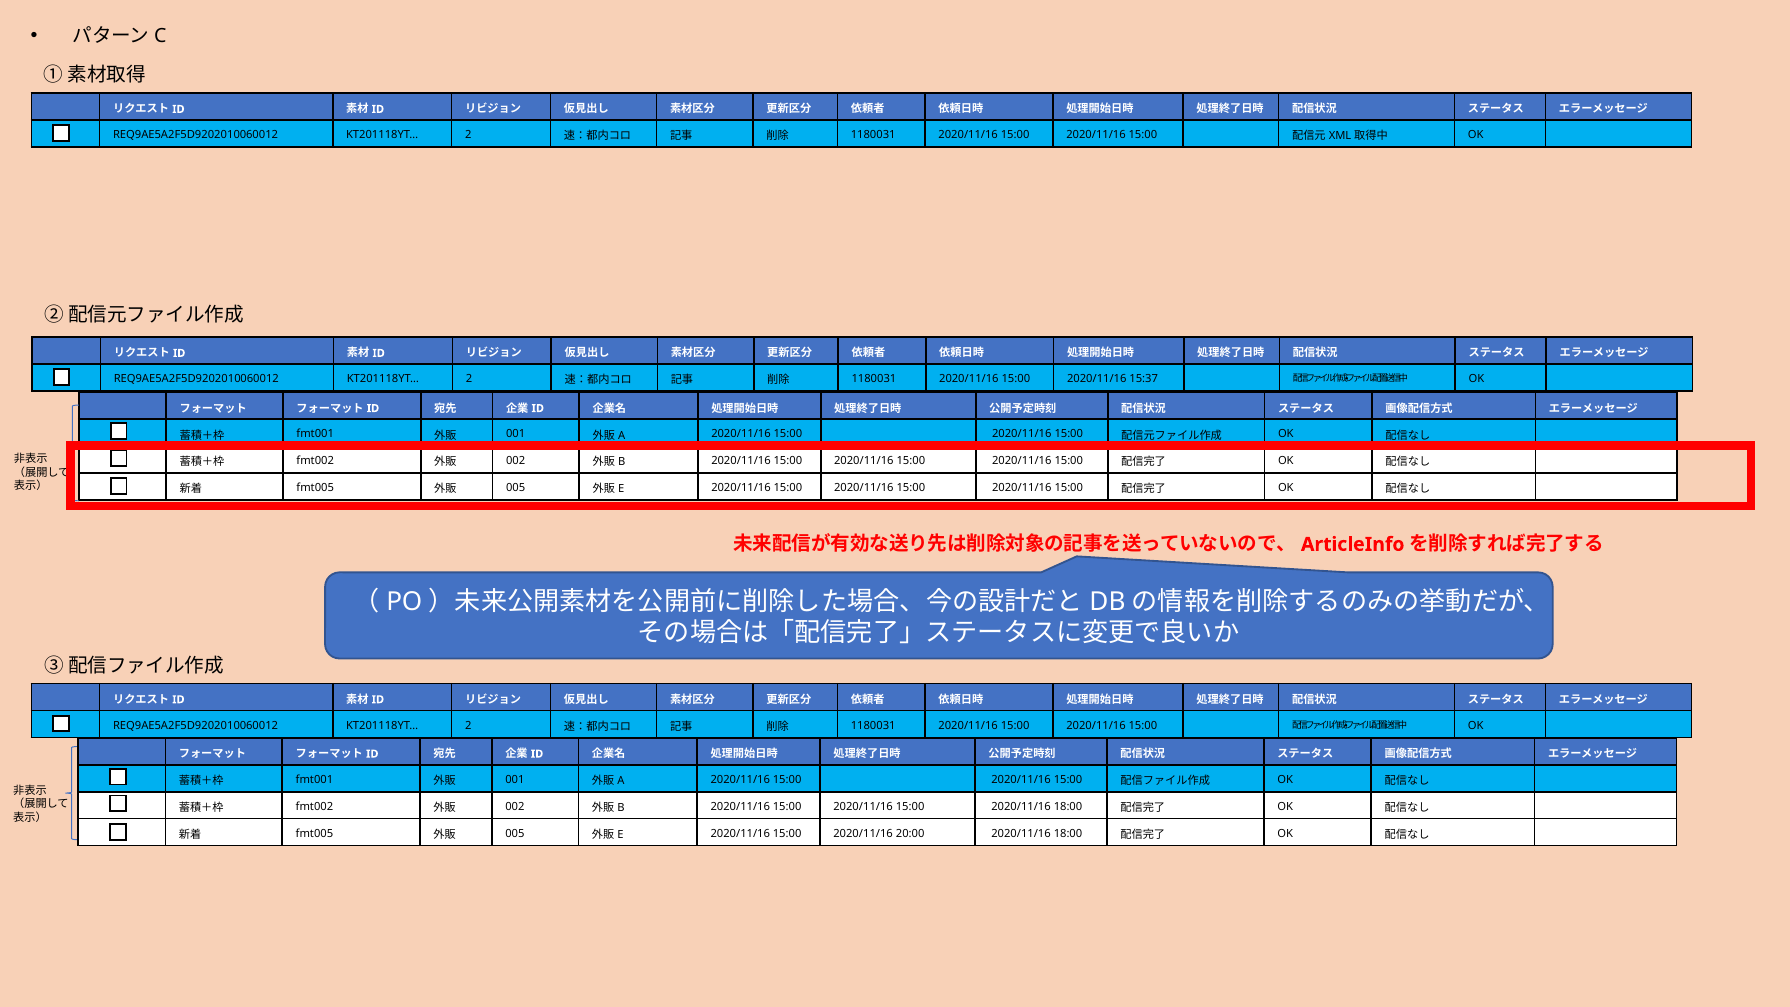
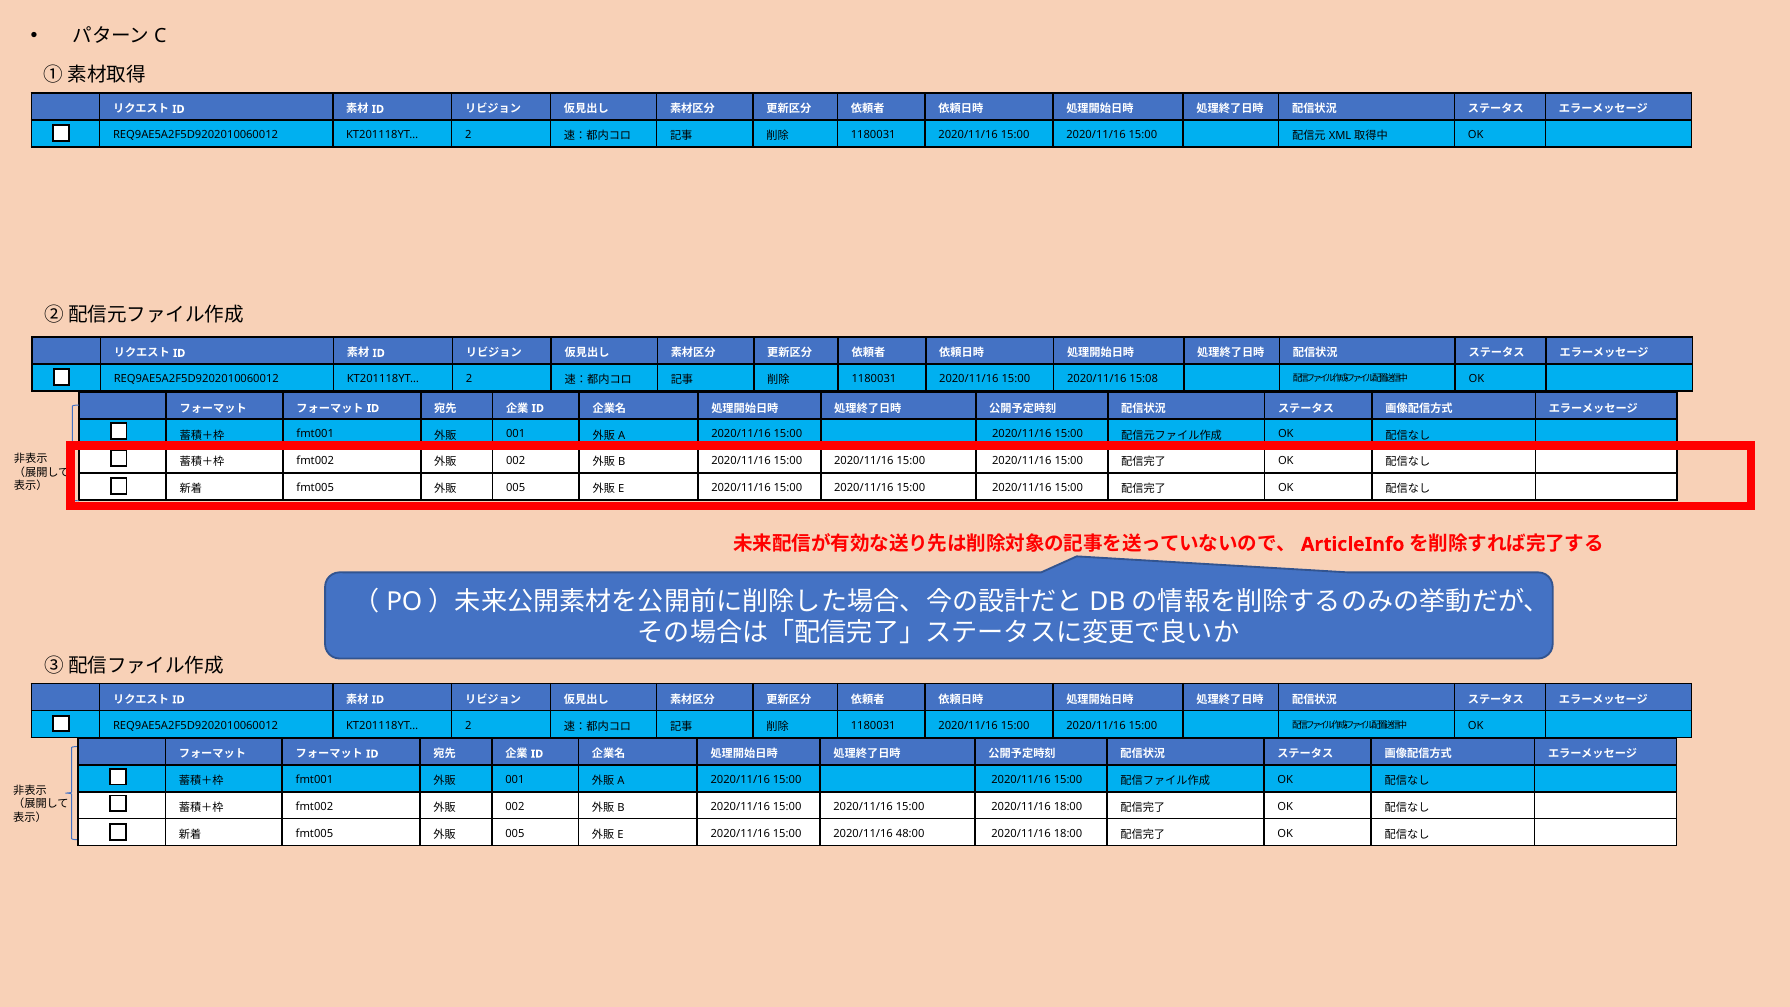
15:37: 15:37 -> 15:08
20:00: 20:00 -> 48:00
